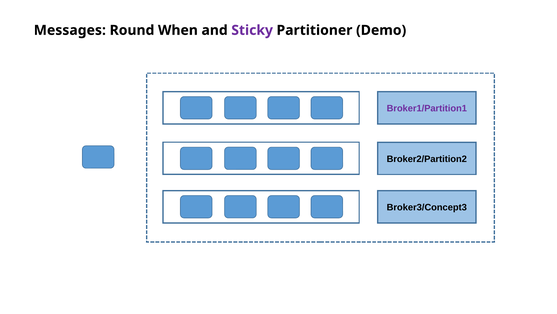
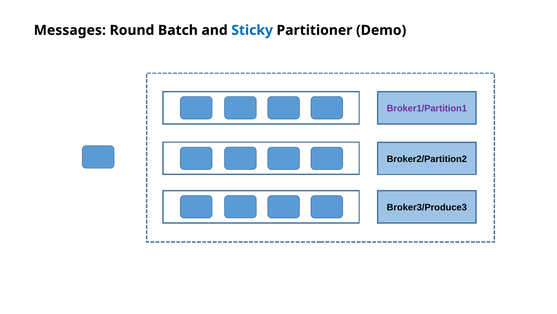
When: When -> Batch
Sticky colour: purple -> blue
Broker3/Concept3: Broker3/Concept3 -> Broker3/Produce3
